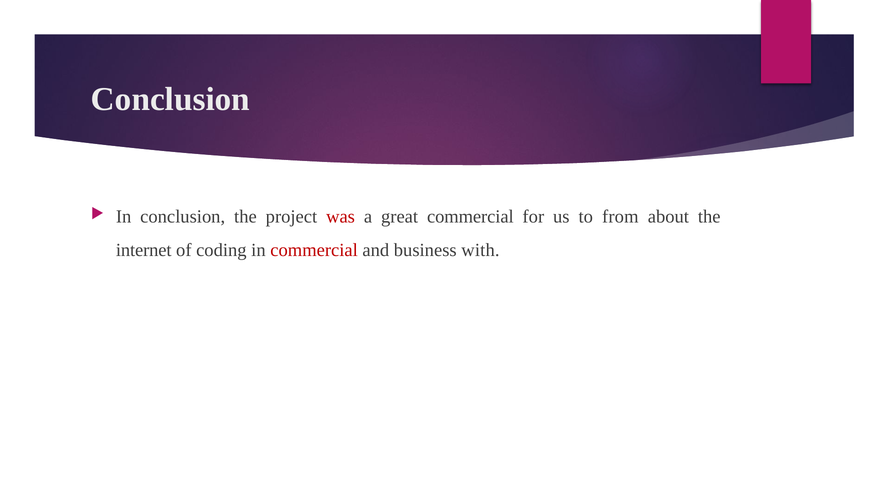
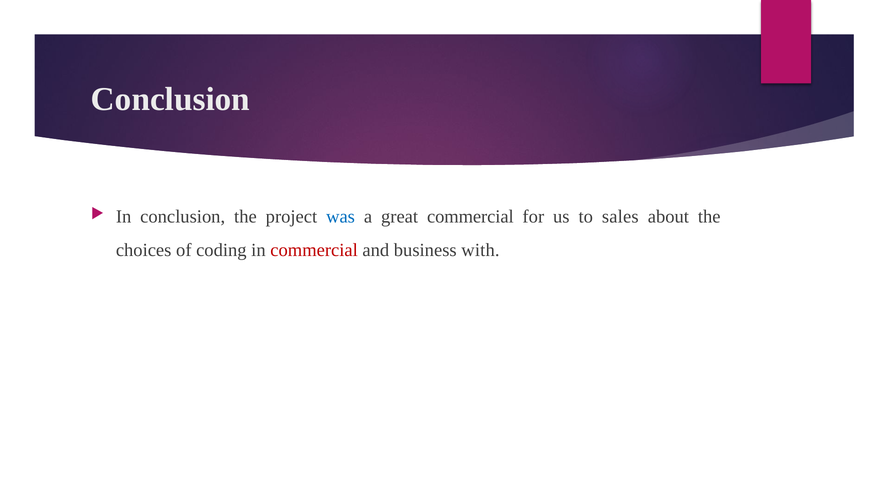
was colour: red -> blue
from: from -> sales
internet: internet -> choices
